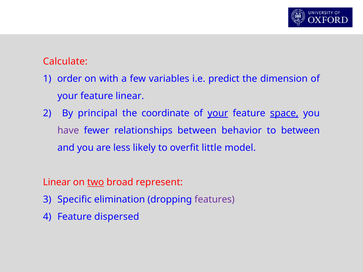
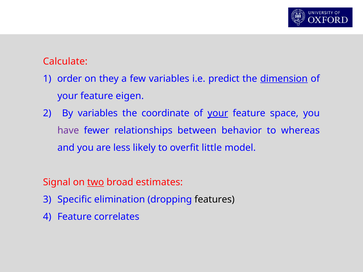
with: with -> they
dimension underline: none -> present
feature linear: linear -> eigen
By principal: principal -> variables
space underline: present -> none
to between: between -> whereas
Linear at (57, 183): Linear -> Signal
represent: represent -> estimates
features colour: purple -> black
dispersed: dispersed -> correlates
